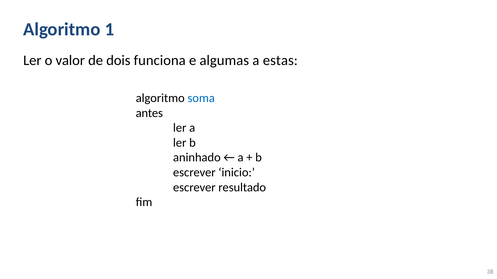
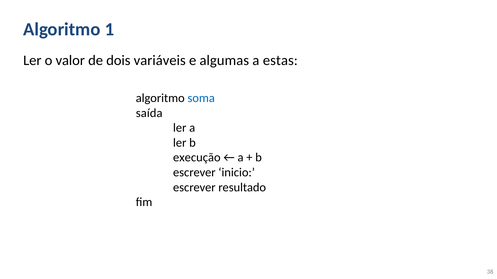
funciona: funciona -> variáveis
antes: antes -> saída
aninhado: aninhado -> execução
